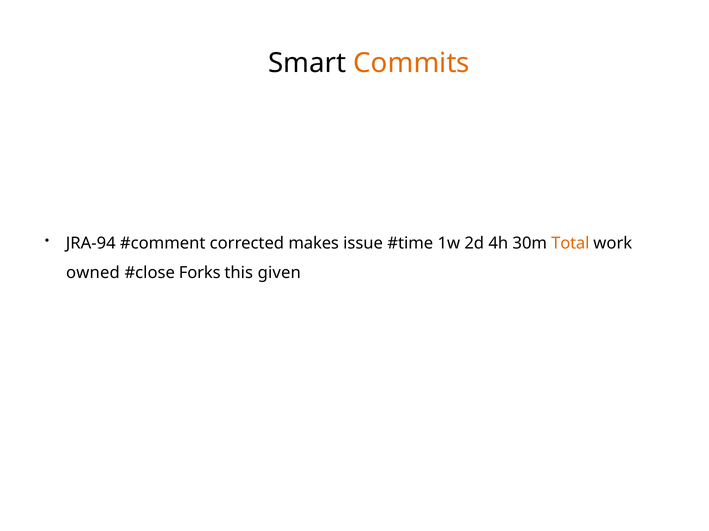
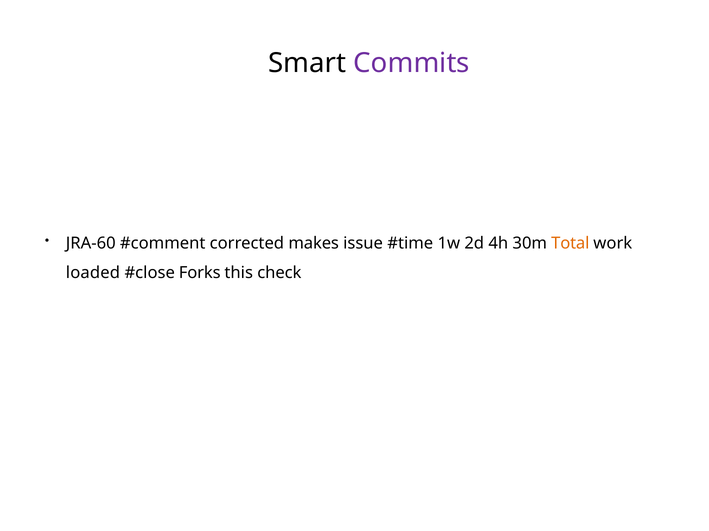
Commits colour: orange -> purple
JRA-94: JRA-94 -> JRA-60
owned: owned -> loaded
given: given -> check
